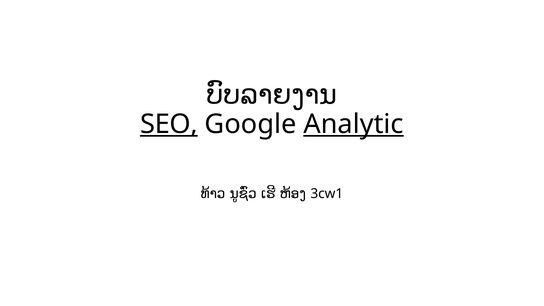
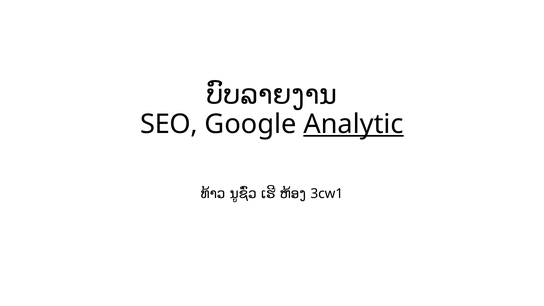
SEO underline: present -> none
